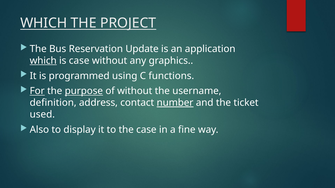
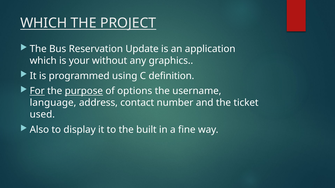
which at (43, 61) underline: present -> none
is case: case -> your
functions: functions -> definition
of without: without -> options
definition: definition -> language
number underline: present -> none
the case: case -> built
